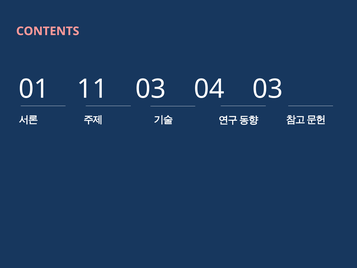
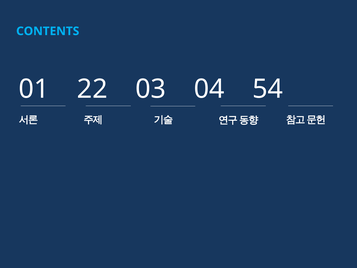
CONTENTS colour: pink -> light blue
11: 11 -> 22
04 03: 03 -> 54
